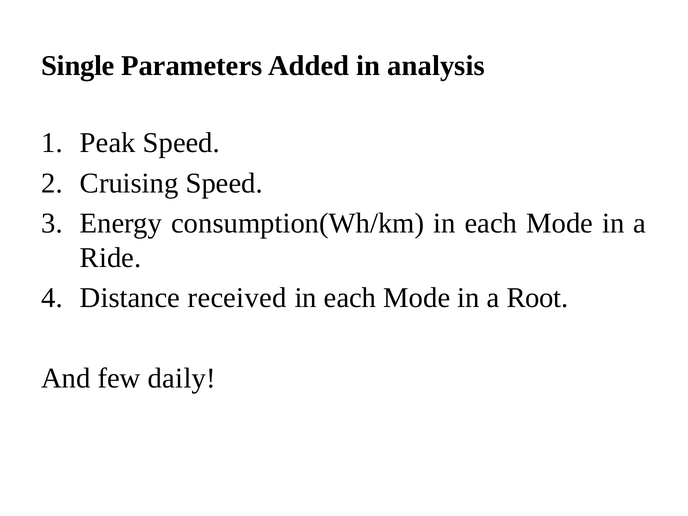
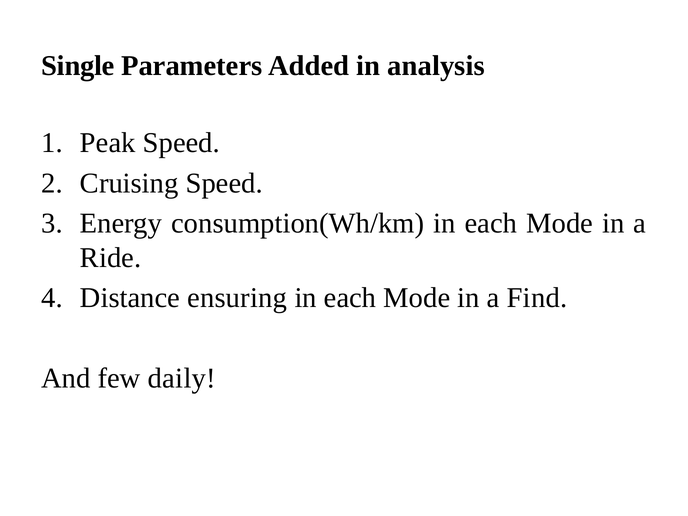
received: received -> ensuring
Root: Root -> Find
